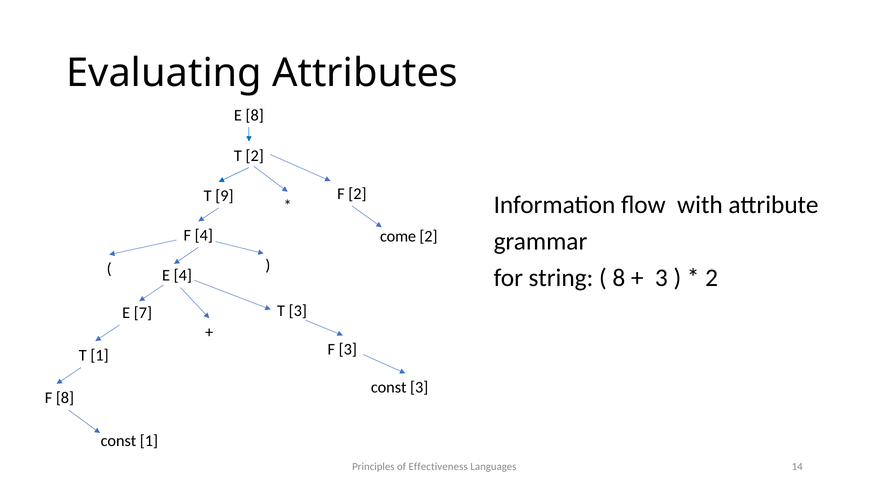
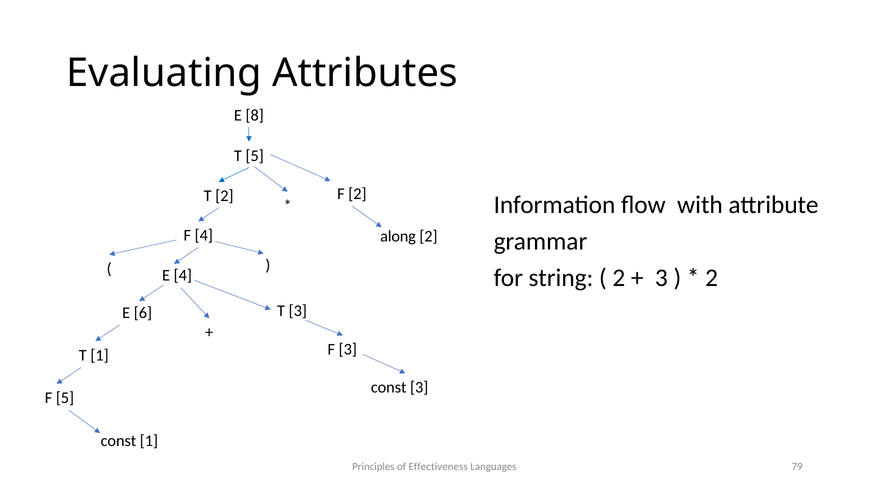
T 2: 2 -> 5
T 9: 9 -> 2
come: come -> along
8 at (619, 278): 8 -> 2
7: 7 -> 6
F 8: 8 -> 5
14: 14 -> 79
